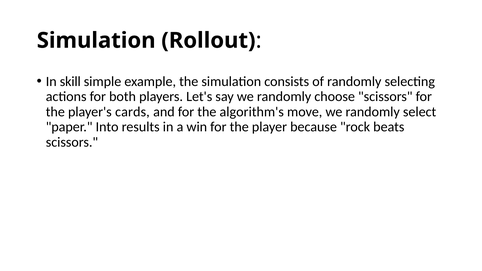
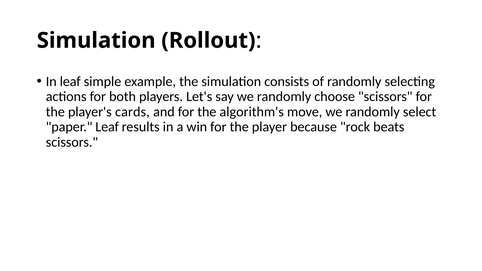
In skill: skill -> leaf
paper Into: Into -> Leaf
